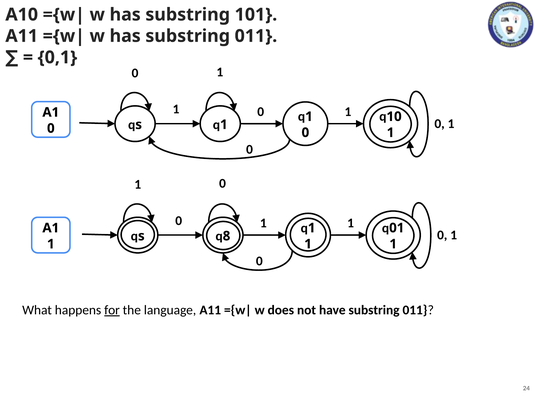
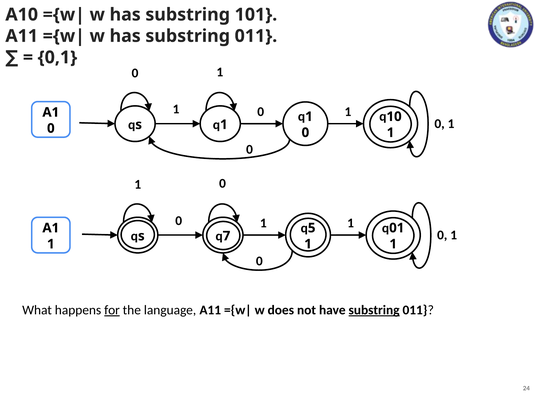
1 at (312, 228): 1 -> 5
8: 8 -> 7
substring at (374, 310) underline: none -> present
